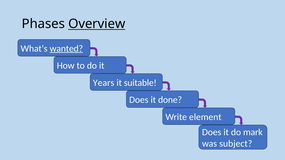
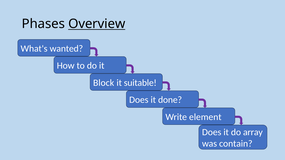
wanted underline: present -> none
Years: Years -> Block
mark: mark -> array
subject: subject -> contain
